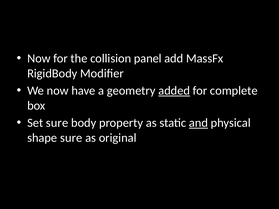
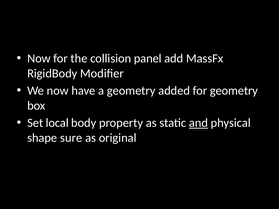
added underline: present -> none
for complete: complete -> geometry
Set sure: sure -> local
